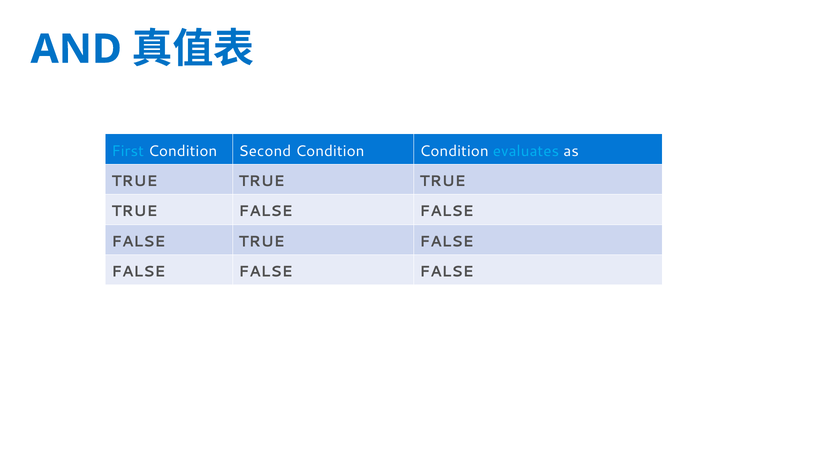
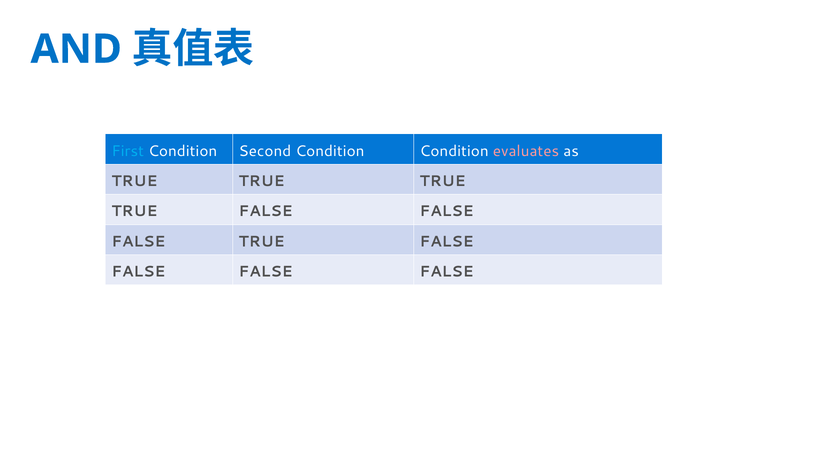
evaluates colour: light blue -> pink
